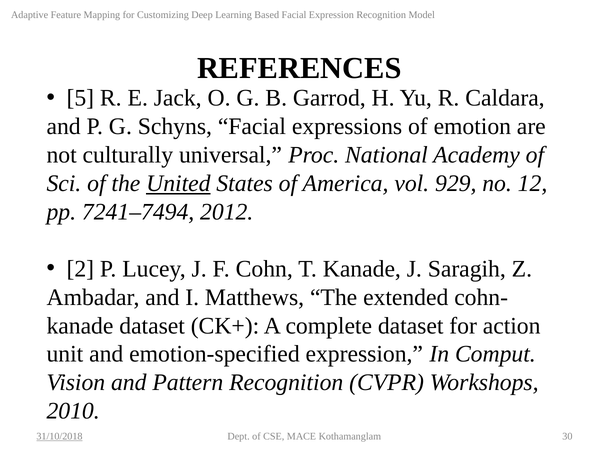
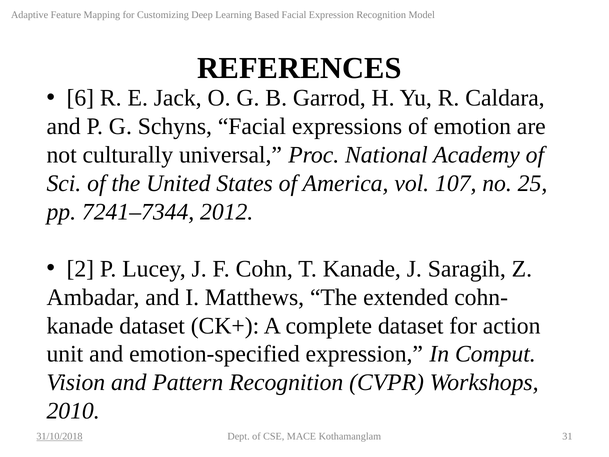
5: 5 -> 6
United underline: present -> none
929: 929 -> 107
12: 12 -> 25
7241–7494: 7241–7494 -> 7241–7344
30: 30 -> 31
